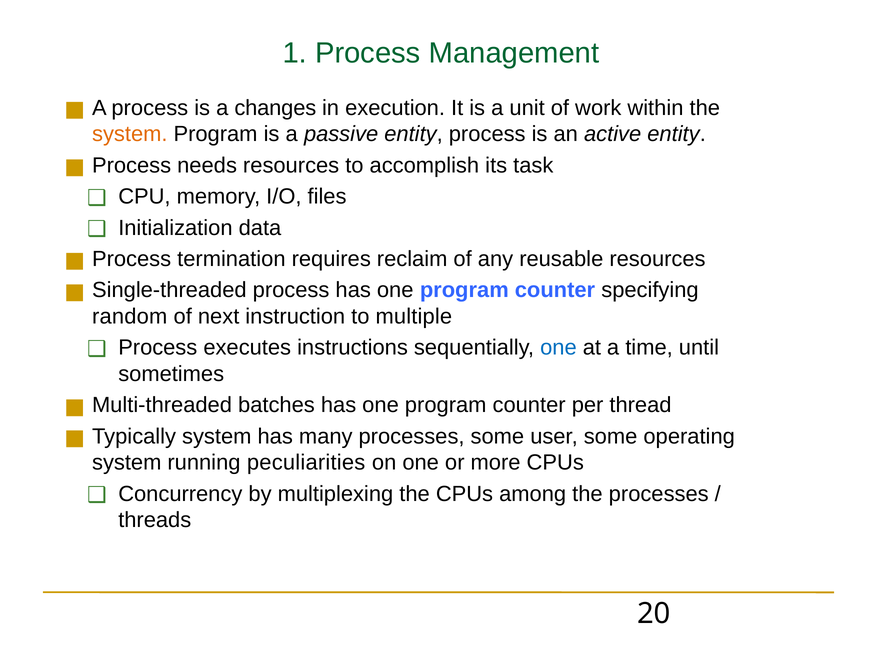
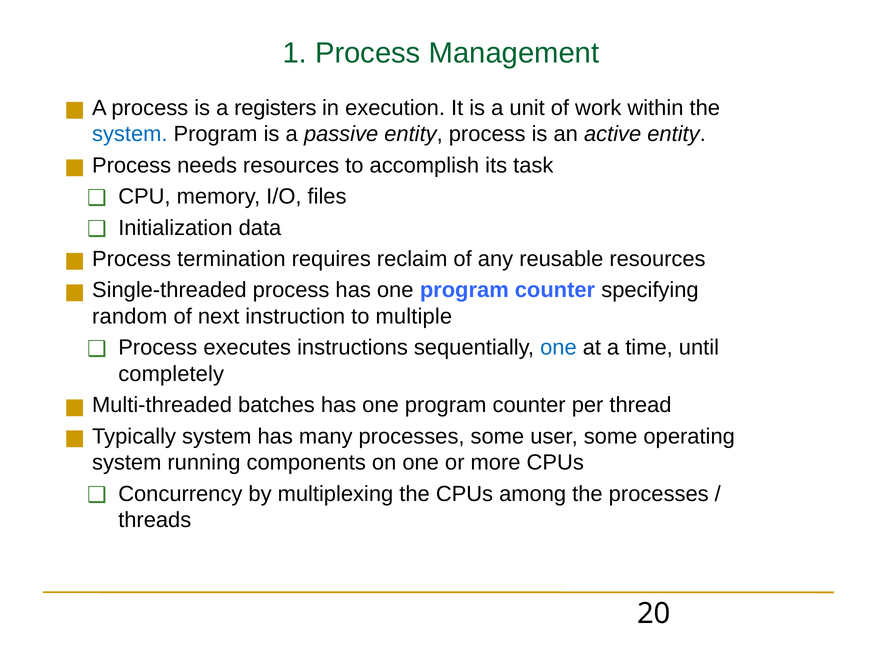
changes: changes -> registers
system at (130, 134) colour: orange -> blue
sometimes: sometimes -> completely
peculiarities: peculiarities -> components
